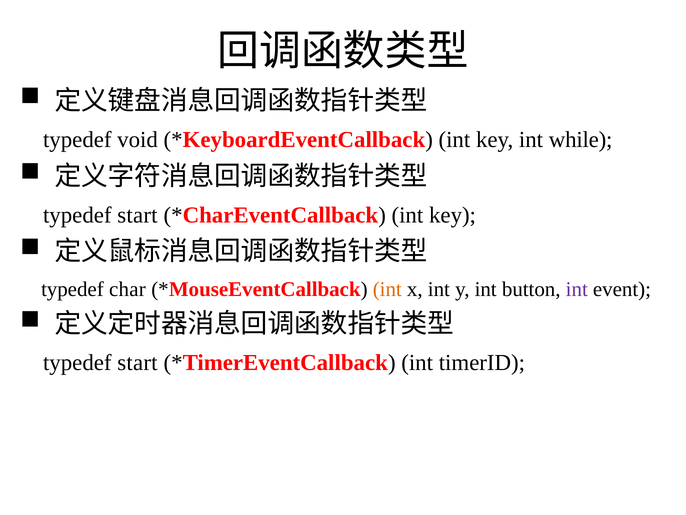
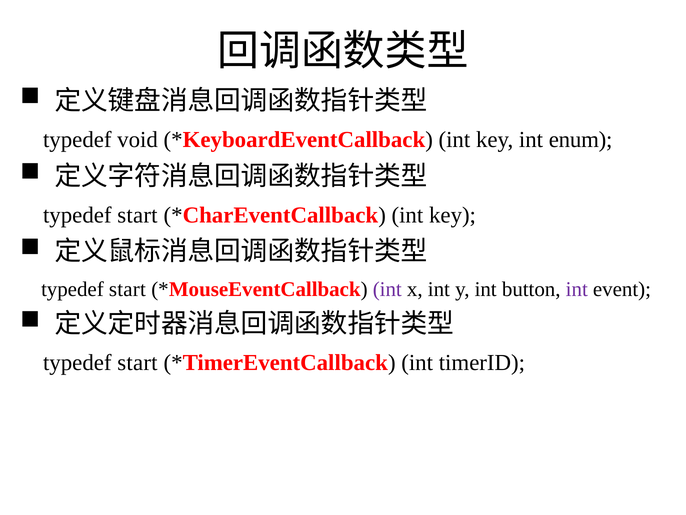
while: while -> enum
char at (127, 289): char -> start
int at (387, 289) colour: orange -> purple
